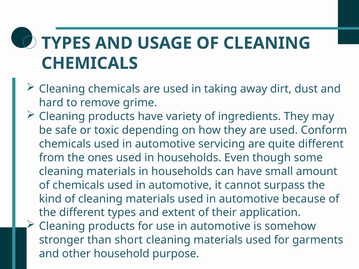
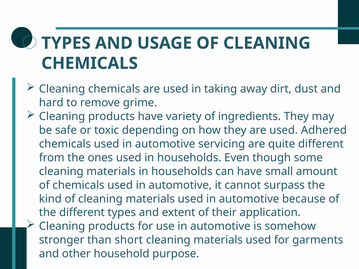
Conform: Conform -> Adhered
